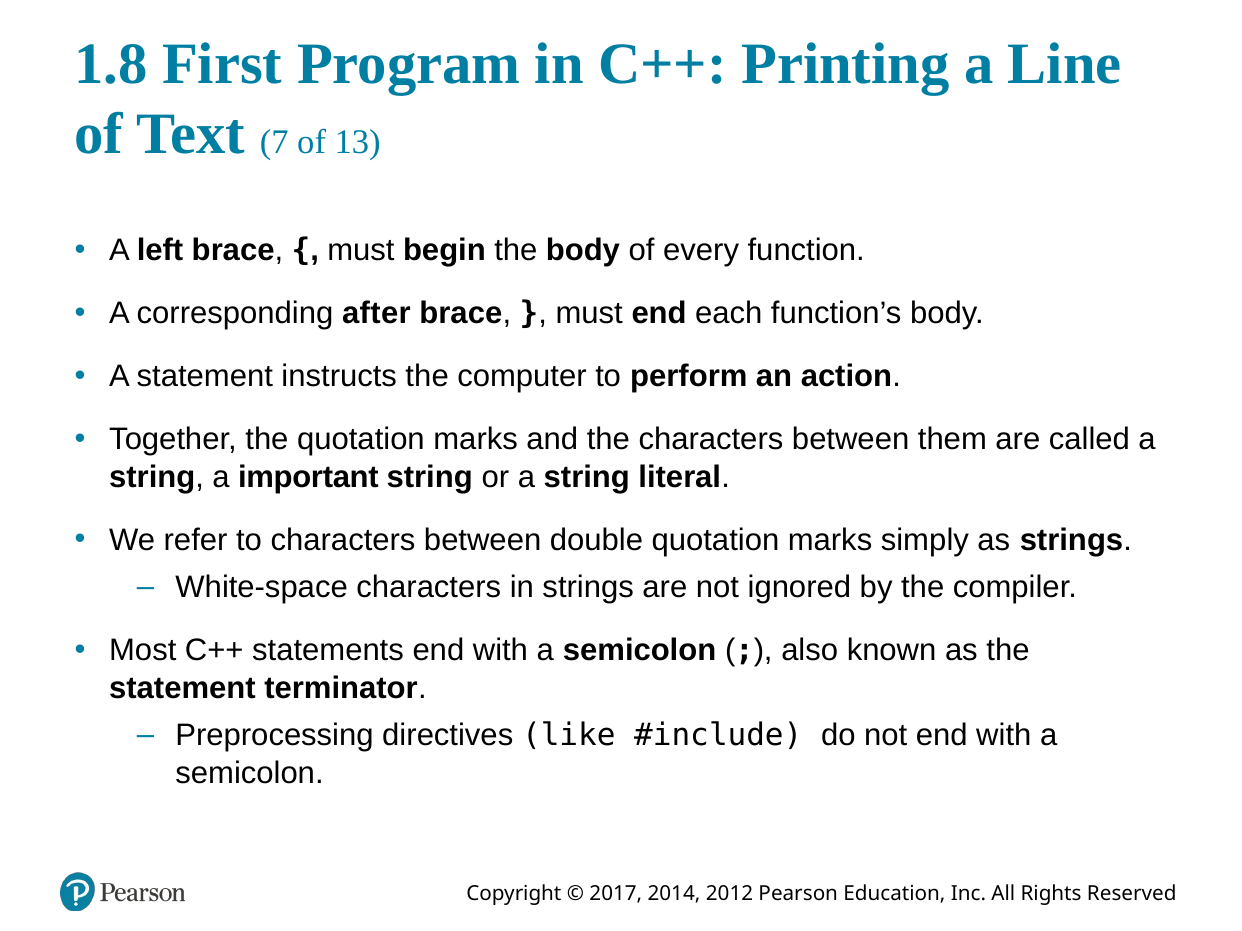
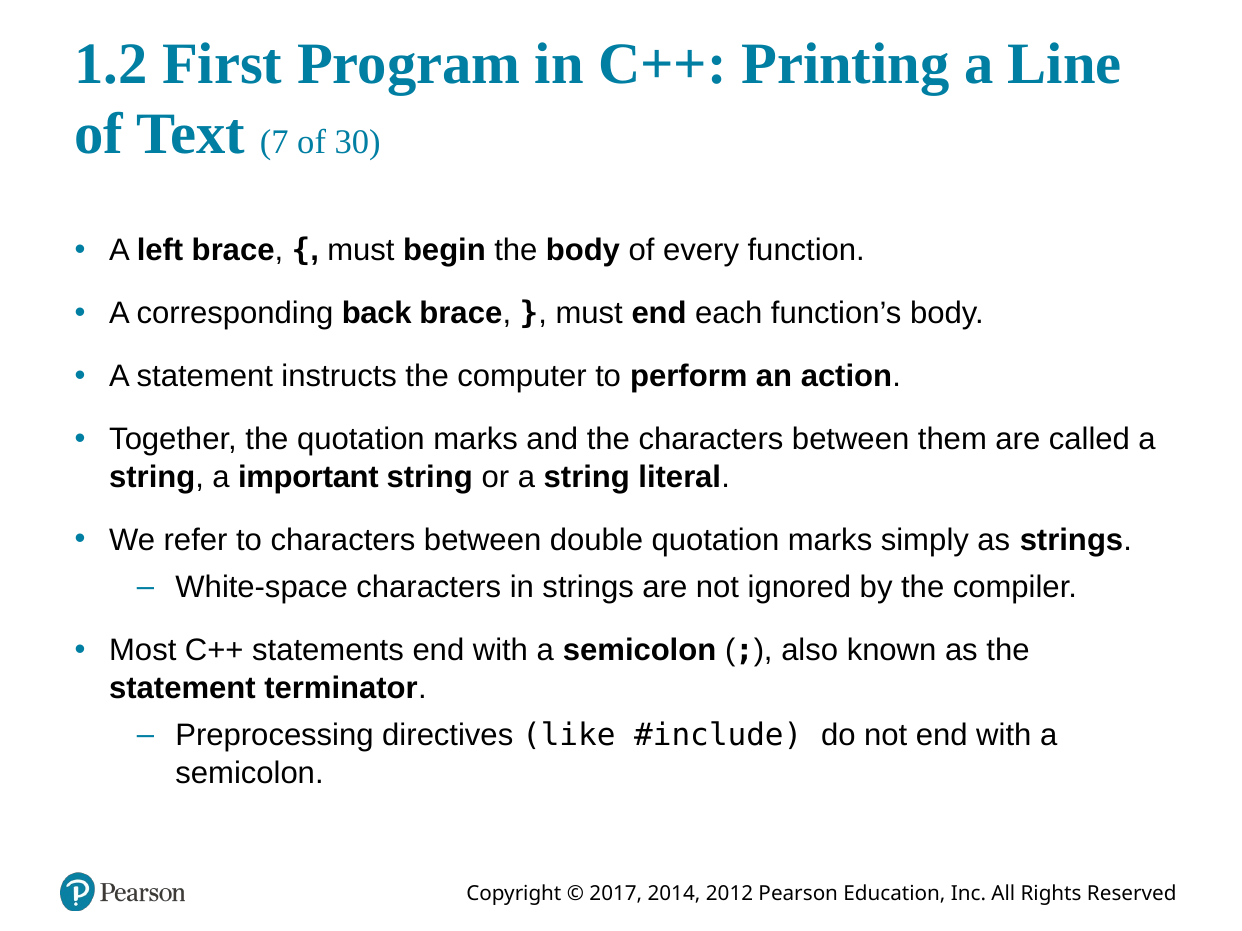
1.8: 1.8 -> 1.2
13: 13 -> 30
after: after -> back
